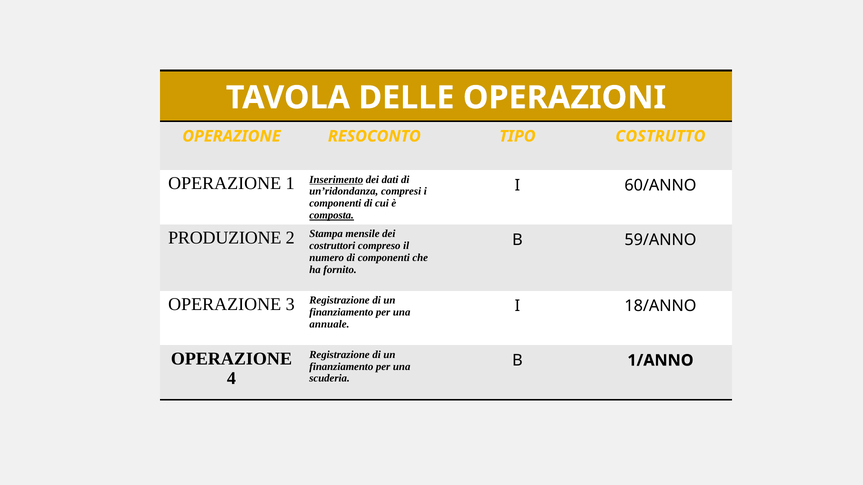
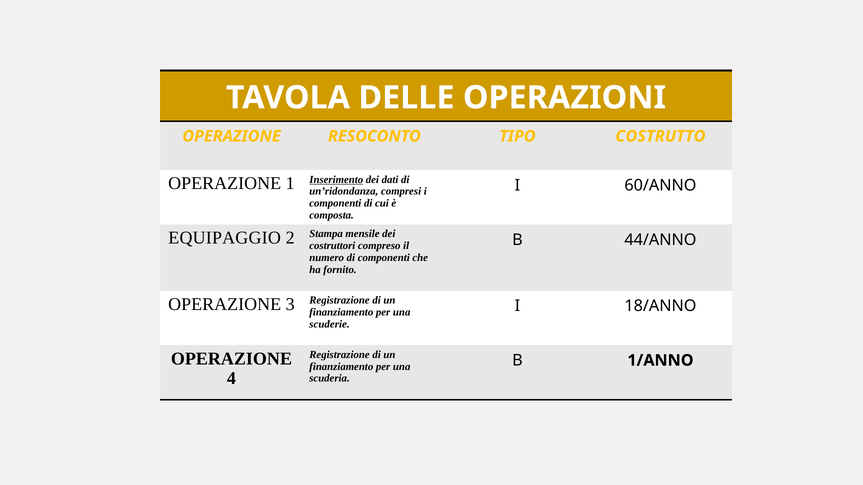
composta underline: present -> none
PRODUZIONE: PRODUZIONE -> EQUIPAGGIO
59/ANNO: 59/ANNO -> 44/ANNO
annuale: annuale -> scuderie
